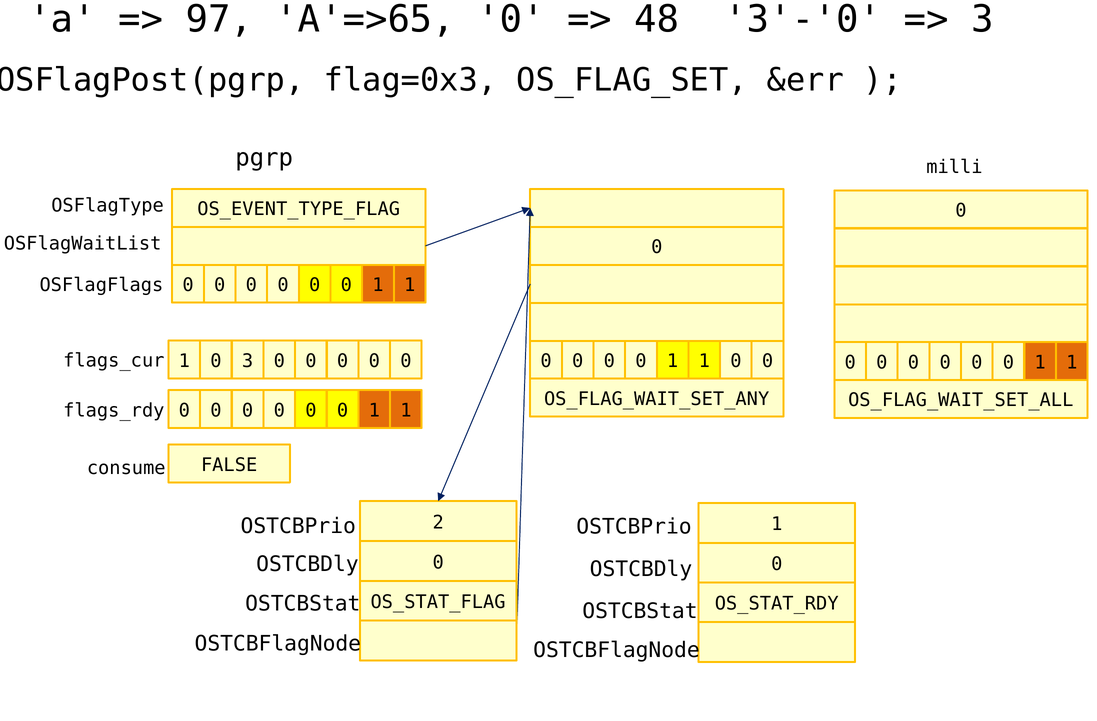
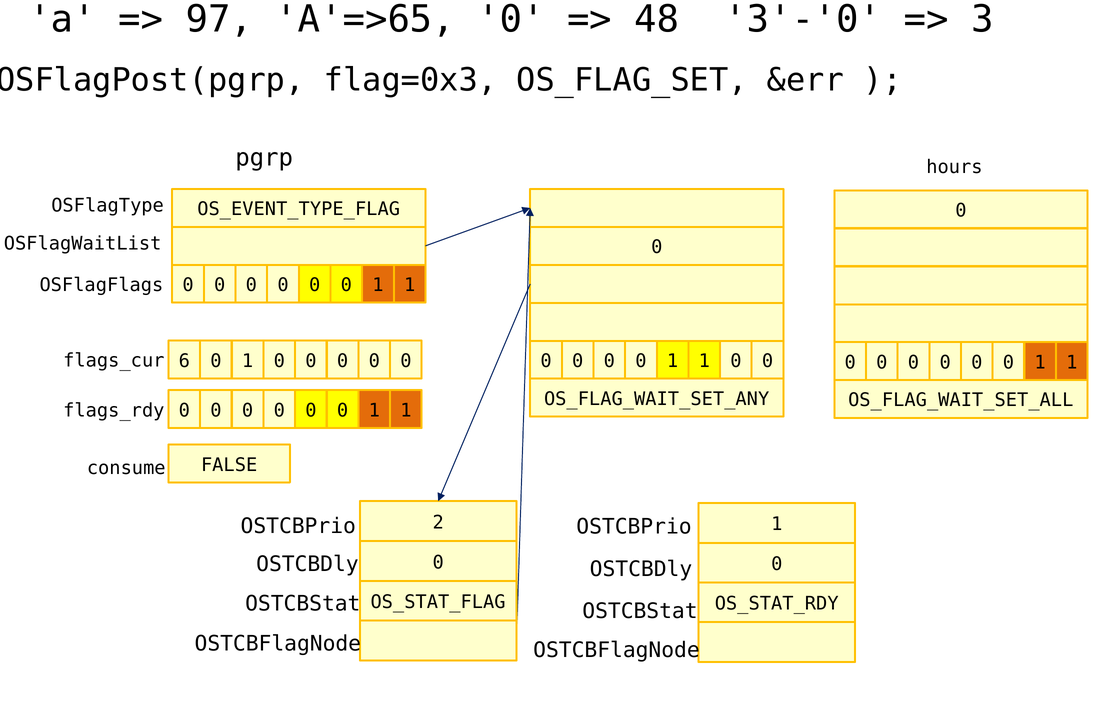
milli: milli -> hours
flags_cur 1: 1 -> 6
3 at (248, 361): 3 -> 1
